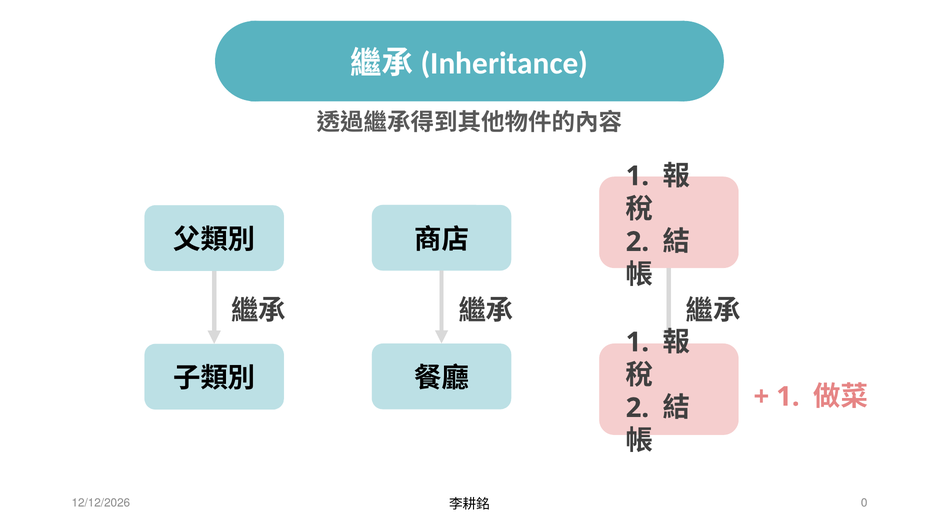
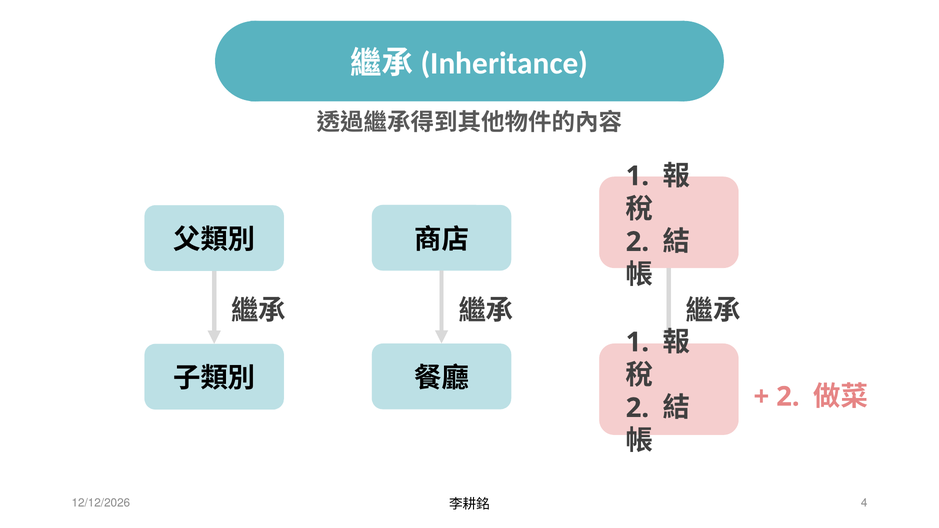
1 at (788, 397): 1 -> 2
0: 0 -> 4
